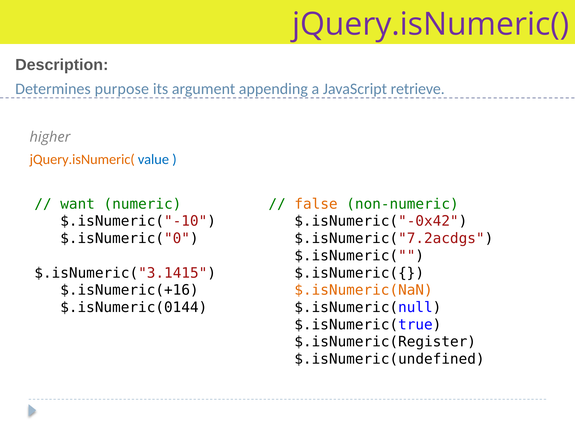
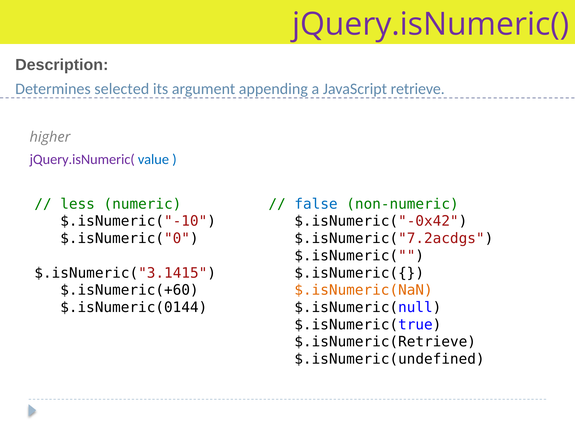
purpose: purpose -> selected
jQuery.isNumeric( at (82, 160) colour: orange -> purple
want: want -> less
false colour: orange -> blue
$.isNumeric(+16: $.isNumeric(+16 -> $.isNumeric(+60
$.isNumeric(Register: $.isNumeric(Register -> $.isNumeric(Retrieve
